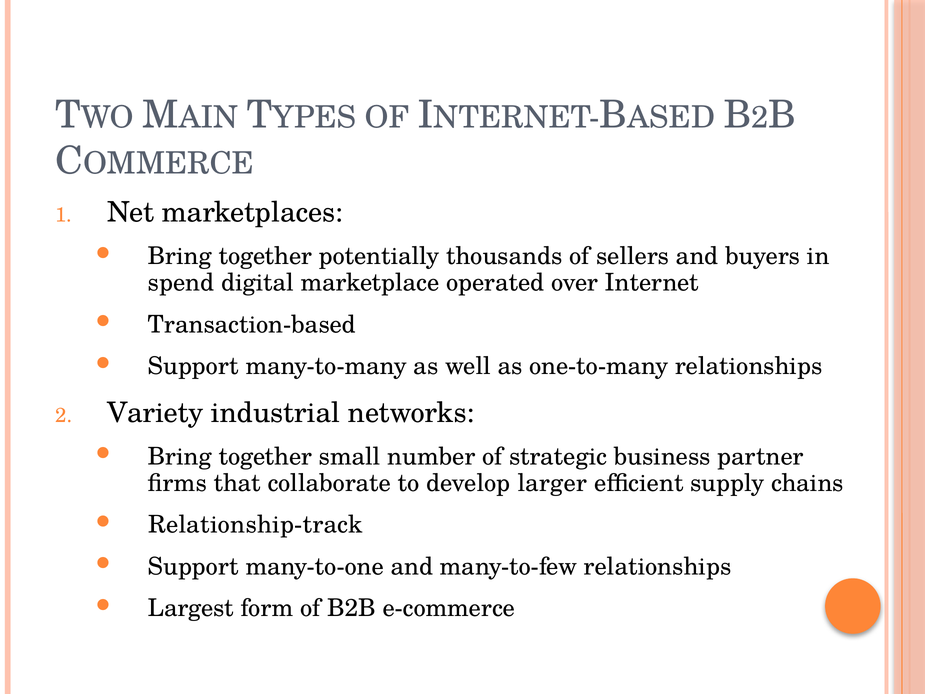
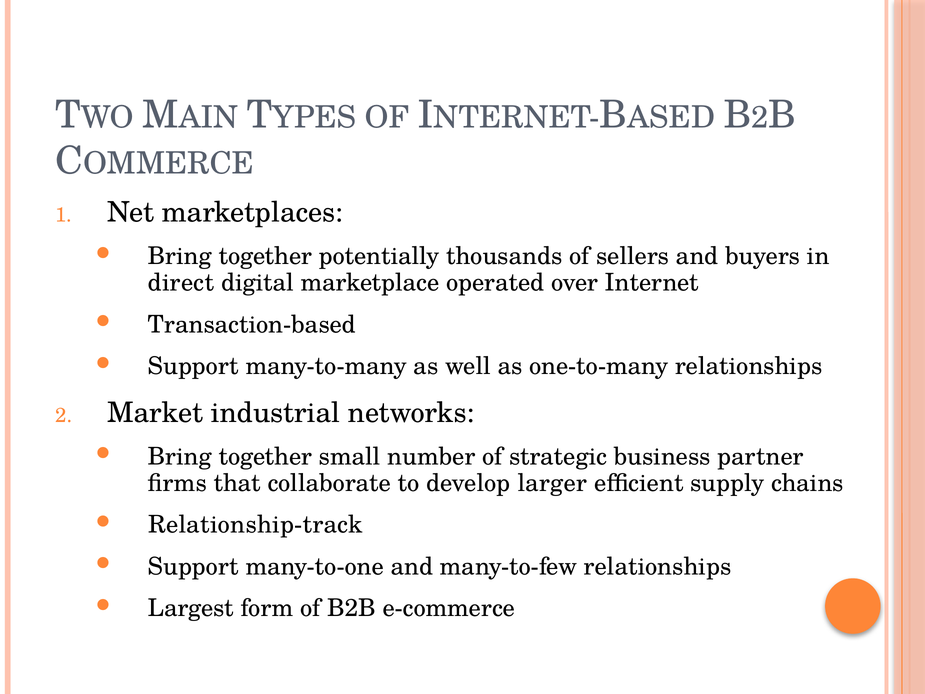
spend: spend -> direct
Variety: Variety -> Market
